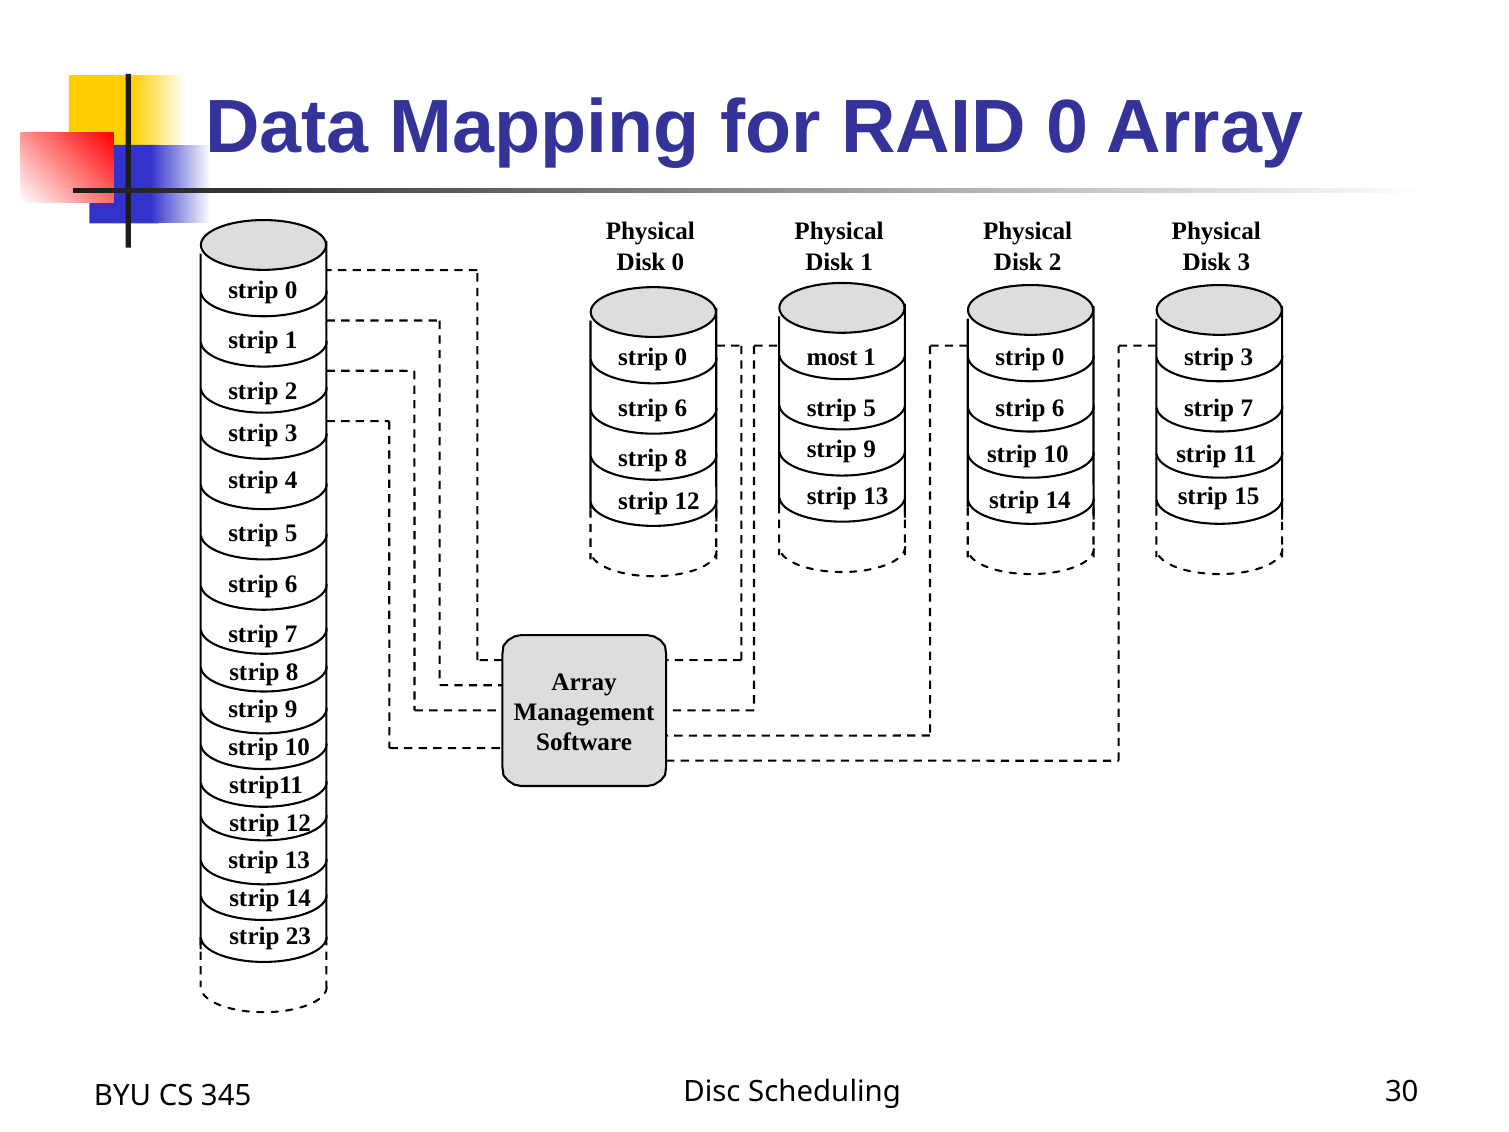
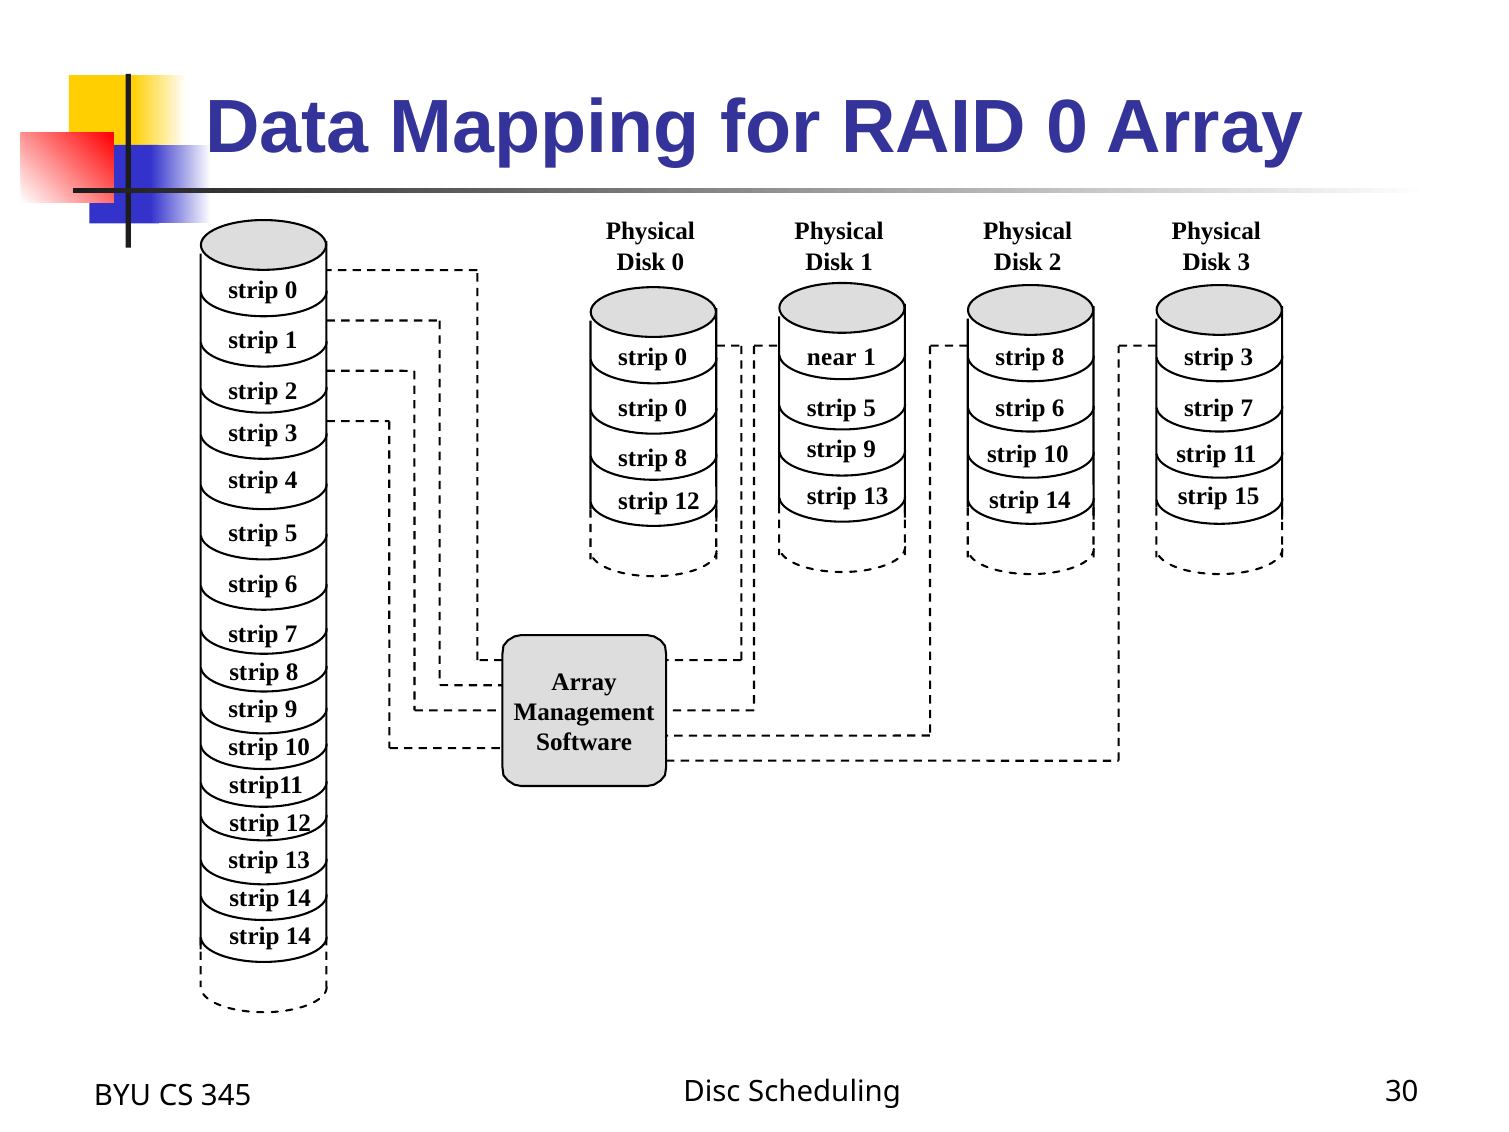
most: most -> near
0 at (1058, 357): 0 -> 8
6 at (681, 408): 6 -> 0
23 at (298, 936): 23 -> 14
